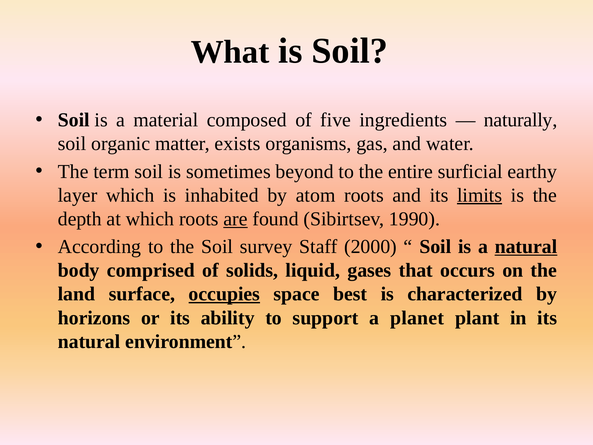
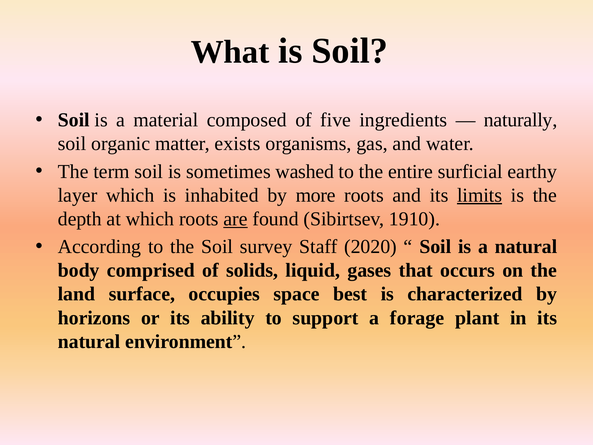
beyond: beyond -> washed
atom: atom -> more
1990: 1990 -> 1910
2000: 2000 -> 2020
natural at (526, 246) underline: present -> none
occupies underline: present -> none
planet: planet -> forage
